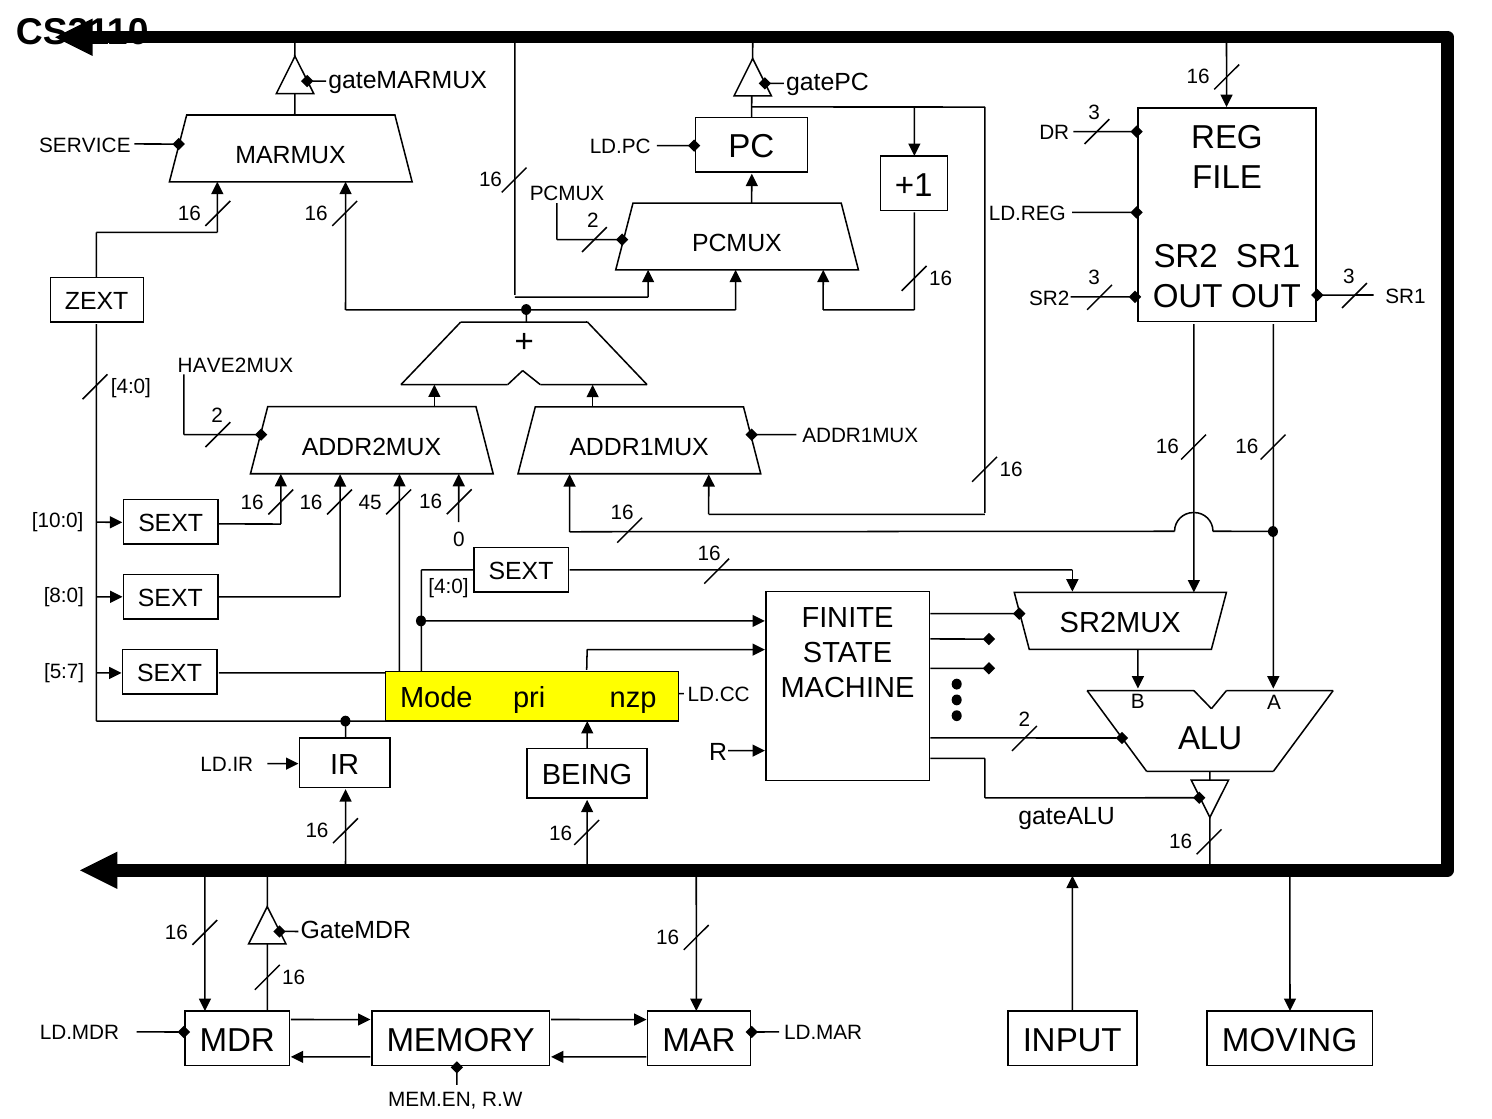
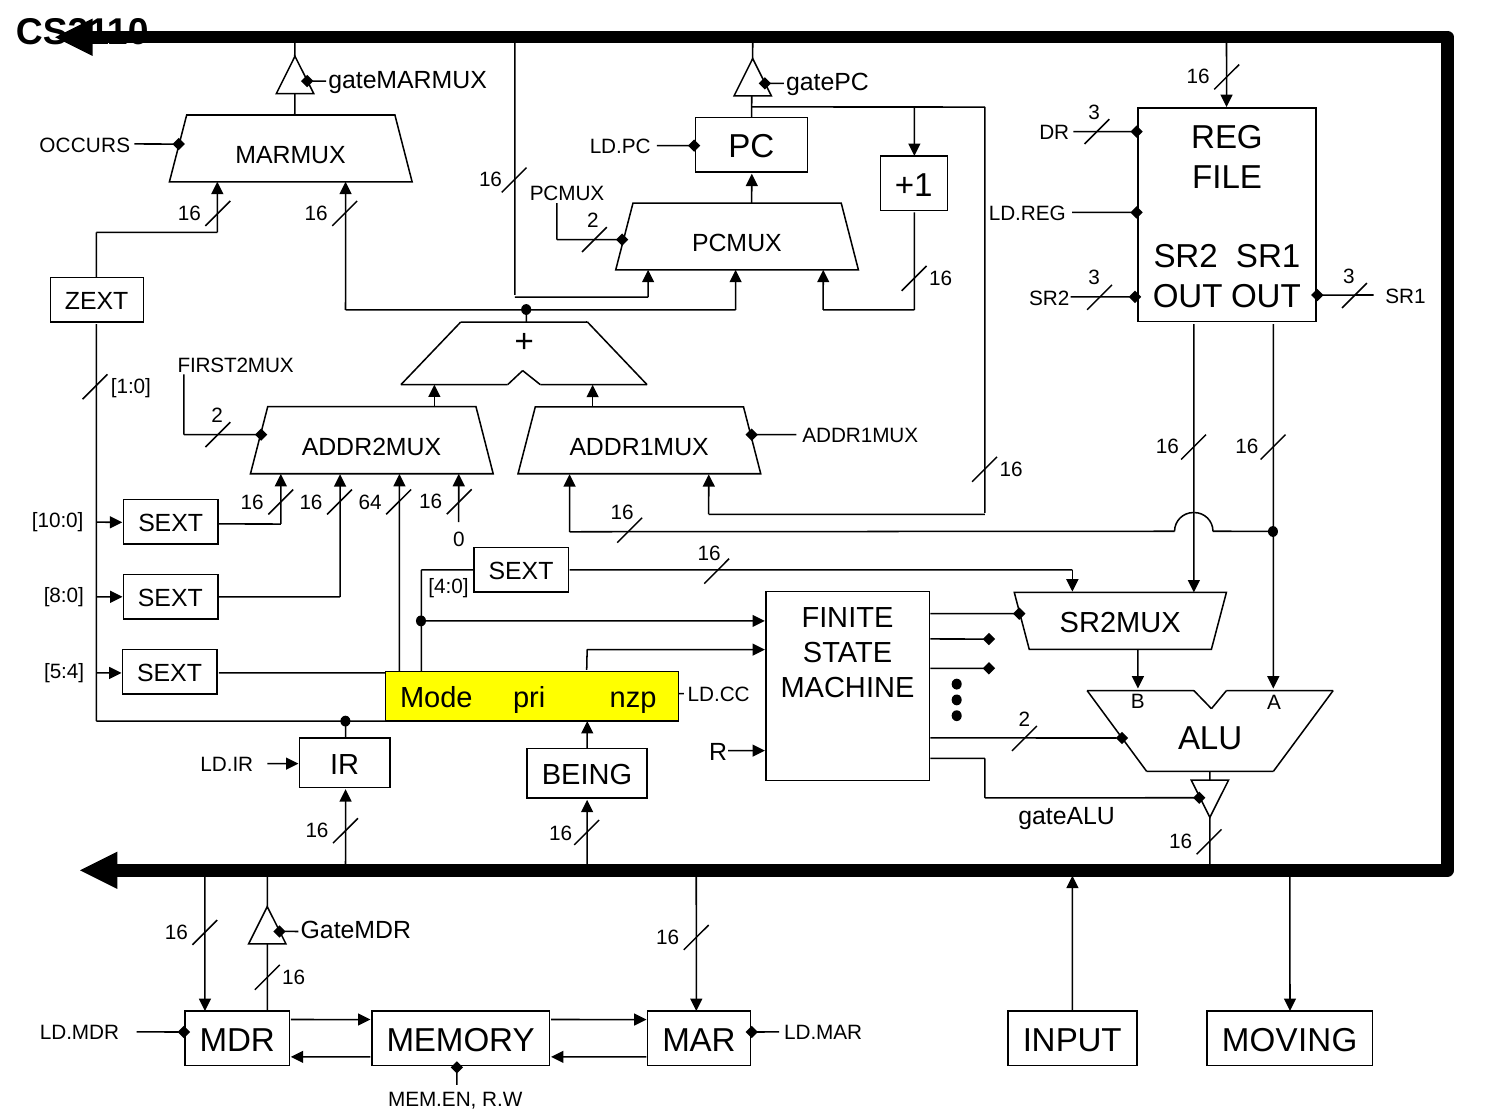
SERVICE: SERVICE -> OCCURS
HAVE2MUX: HAVE2MUX -> FIRST2MUX
4:0 at (131, 387): 4:0 -> 1:0
45: 45 -> 64
5:7: 5:7 -> 5:4
